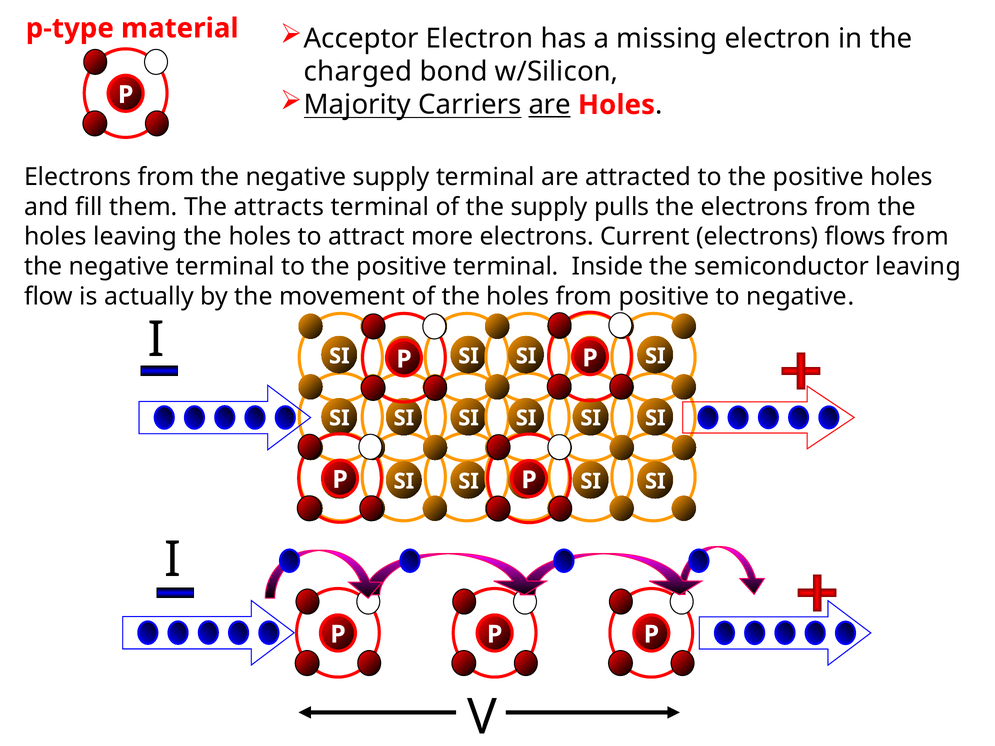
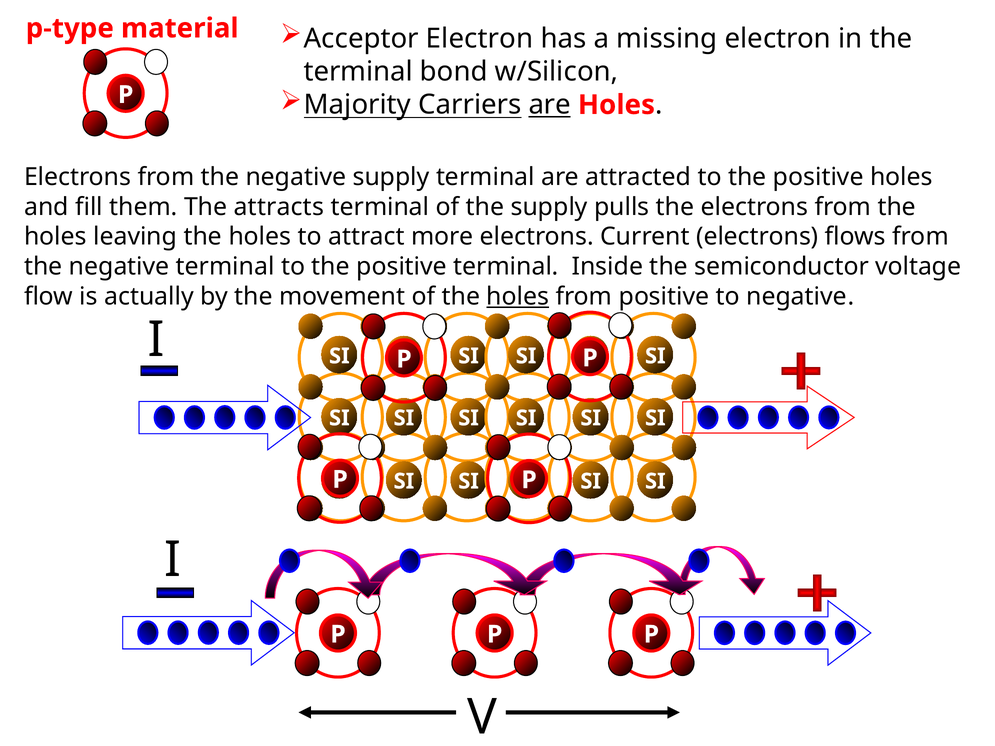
charged at (358, 72): charged -> terminal
semiconductor leaving: leaving -> voltage
holes at (518, 296) underline: none -> present
